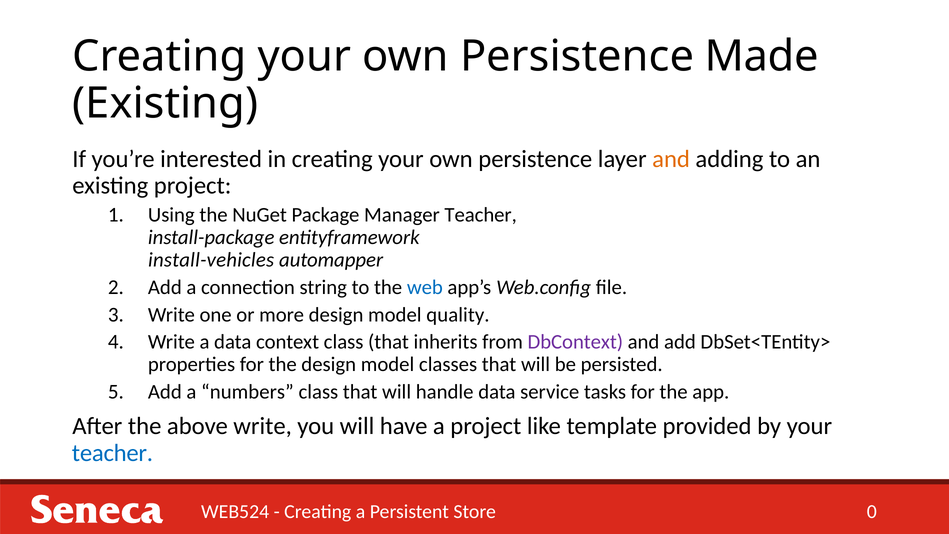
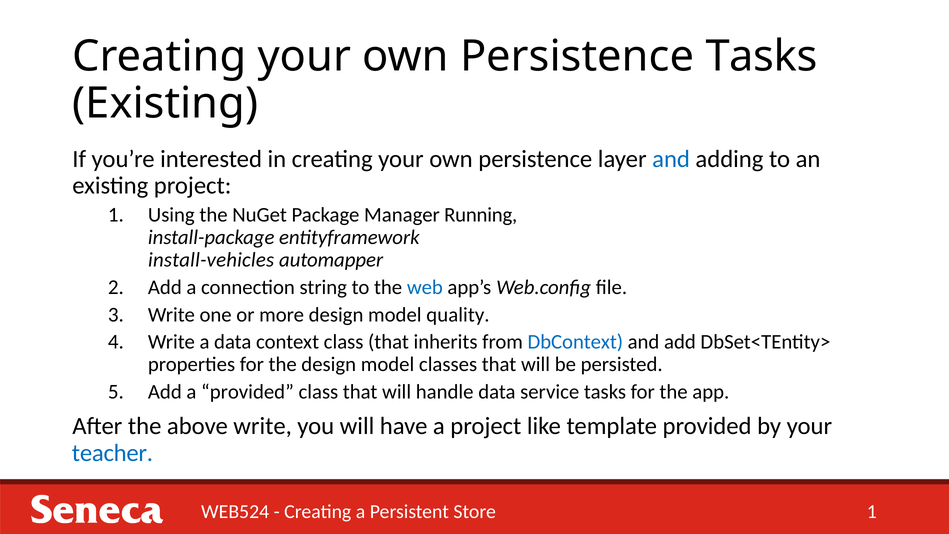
Persistence Made: Made -> Tasks
and at (671, 159) colour: orange -> blue
Manager Teacher: Teacher -> Running
DbContext colour: purple -> blue
a numbers: numbers -> provided
Store 0: 0 -> 1
